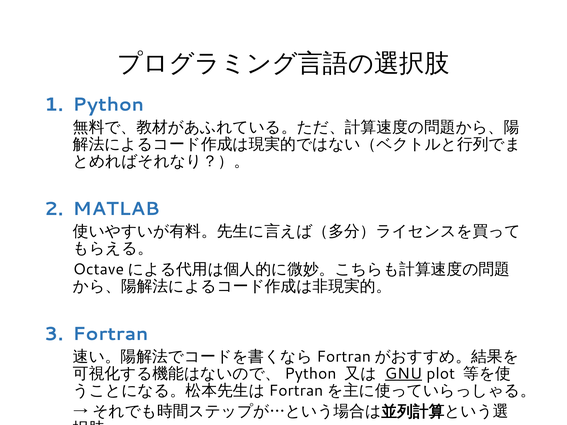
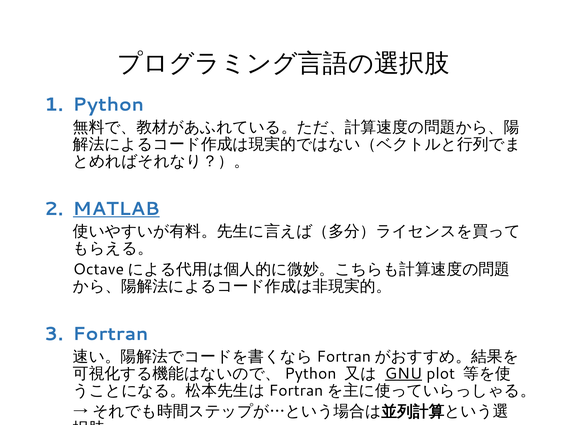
MATLAB underline: none -> present
